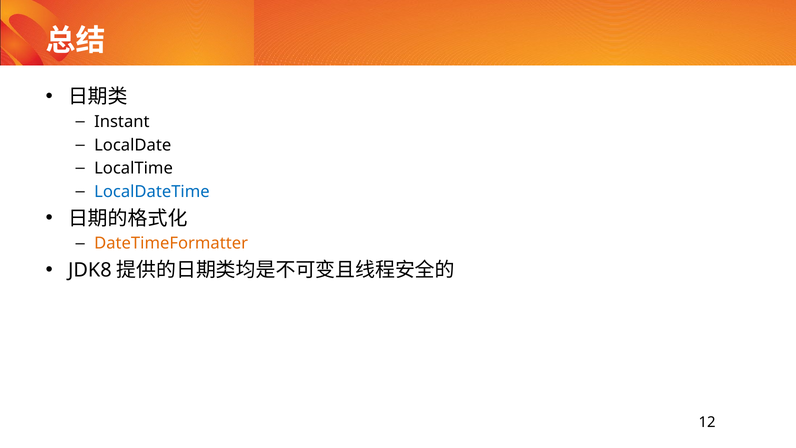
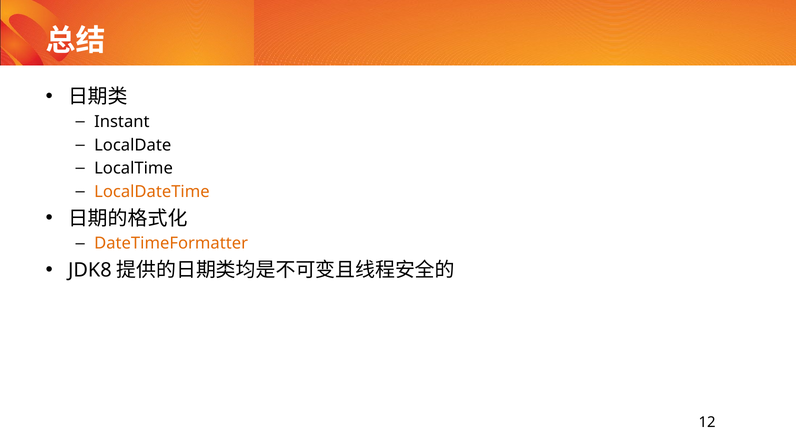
LocalDateTime colour: blue -> orange
